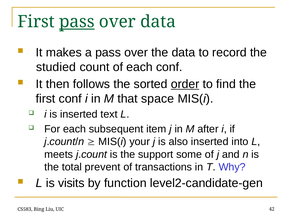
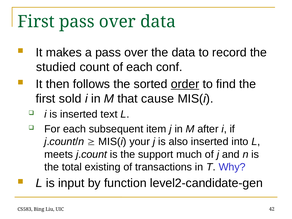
pass at (77, 22) underline: present -> none
first conf: conf -> sold
space: space -> cause
some: some -> much
prevent: prevent -> existing
visits: visits -> input
